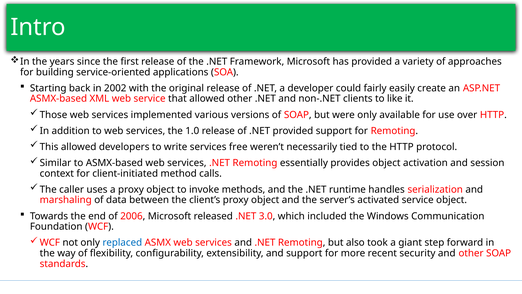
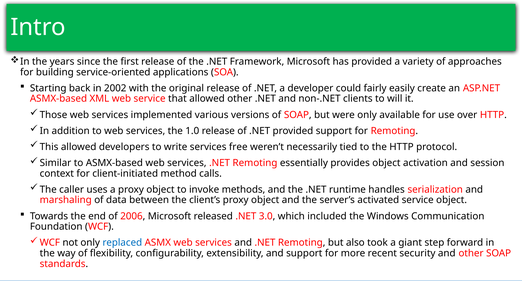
like: like -> will
